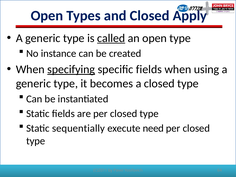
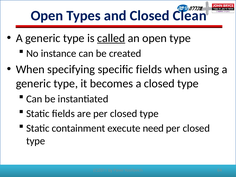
Apply: Apply -> Clean
specifying underline: present -> none
sequentially: sequentially -> containment
